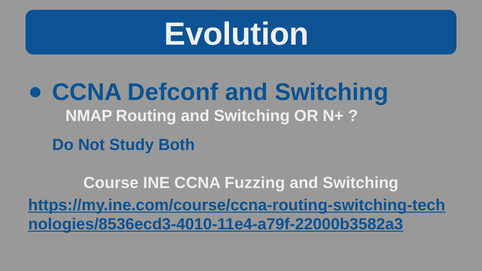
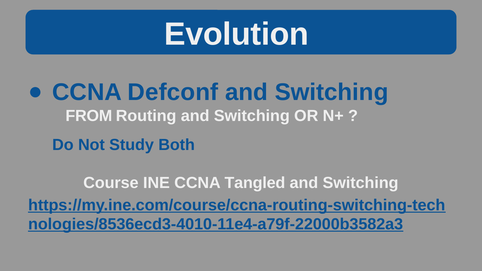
NMAP: NMAP -> FROM
Fuzzing: Fuzzing -> Tangled
